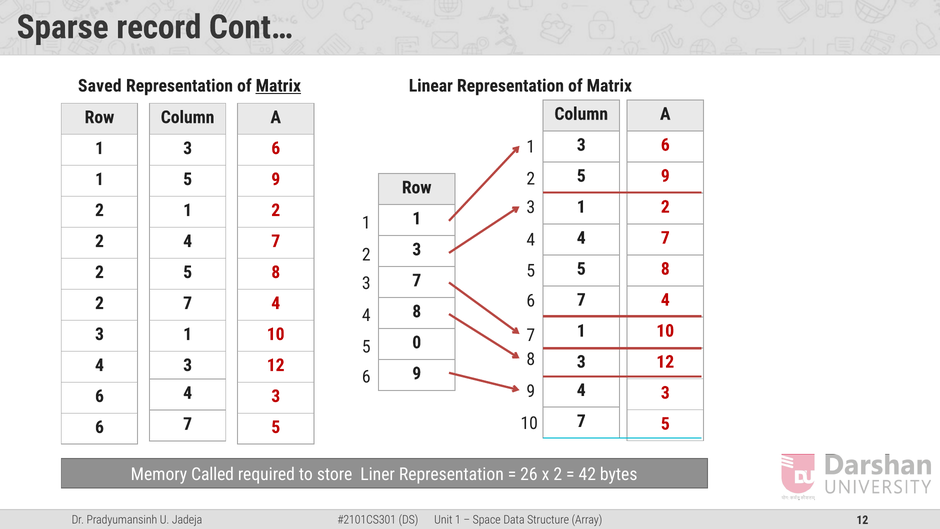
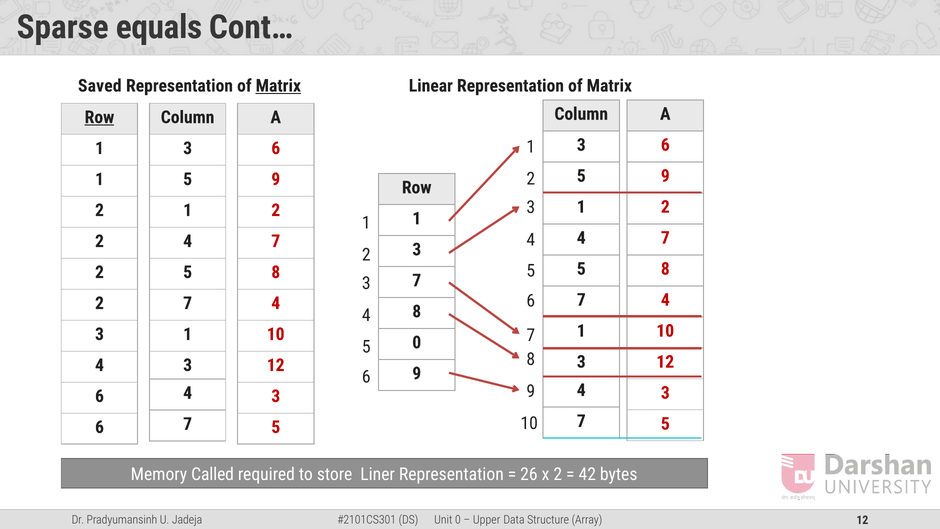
record: record -> equals
Row at (99, 117) underline: none -> present
1 at (458, 520): 1 -> 0
Space: Space -> Upper
